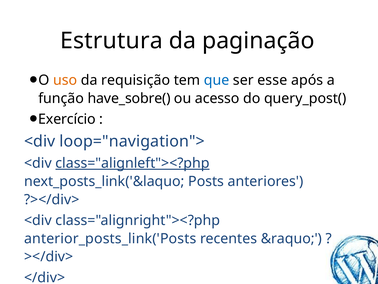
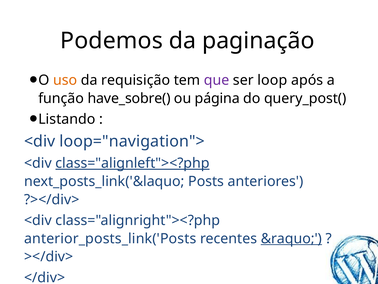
Estrutura: Estrutura -> Podemos
que colour: blue -> purple
esse: esse -> loop
acesso: acesso -> página
Exercício: Exercício -> Listando
&raquo underline: none -> present
